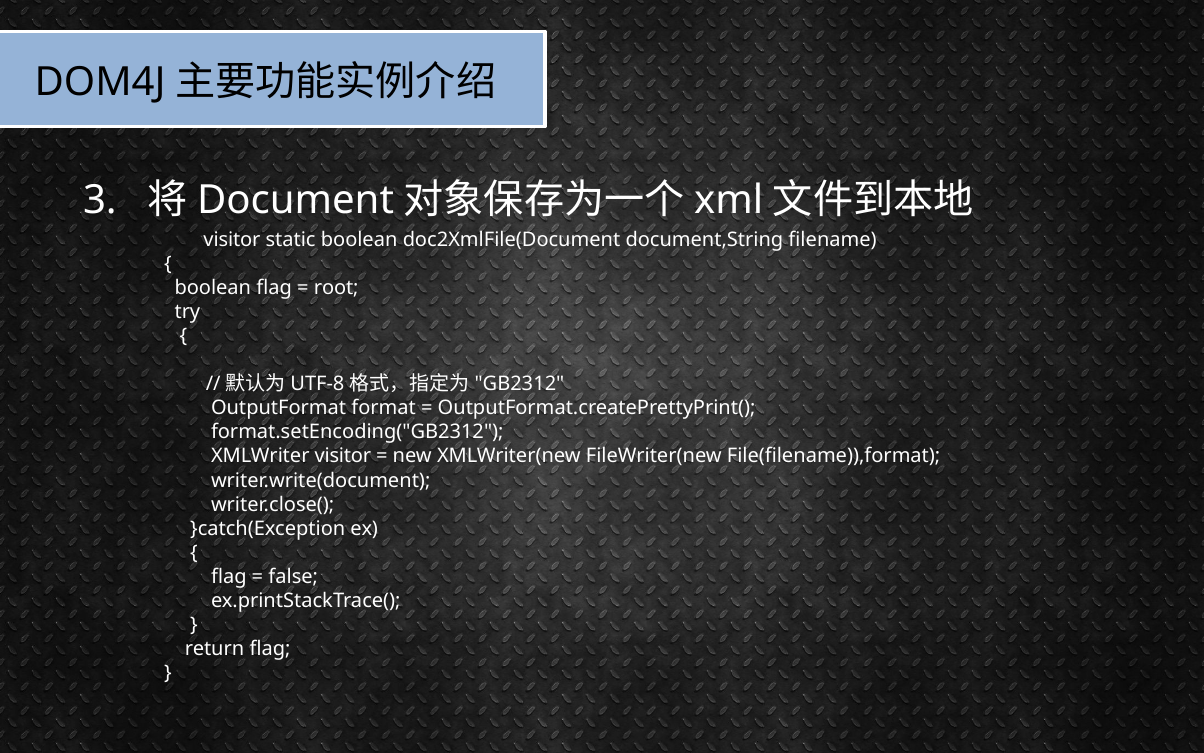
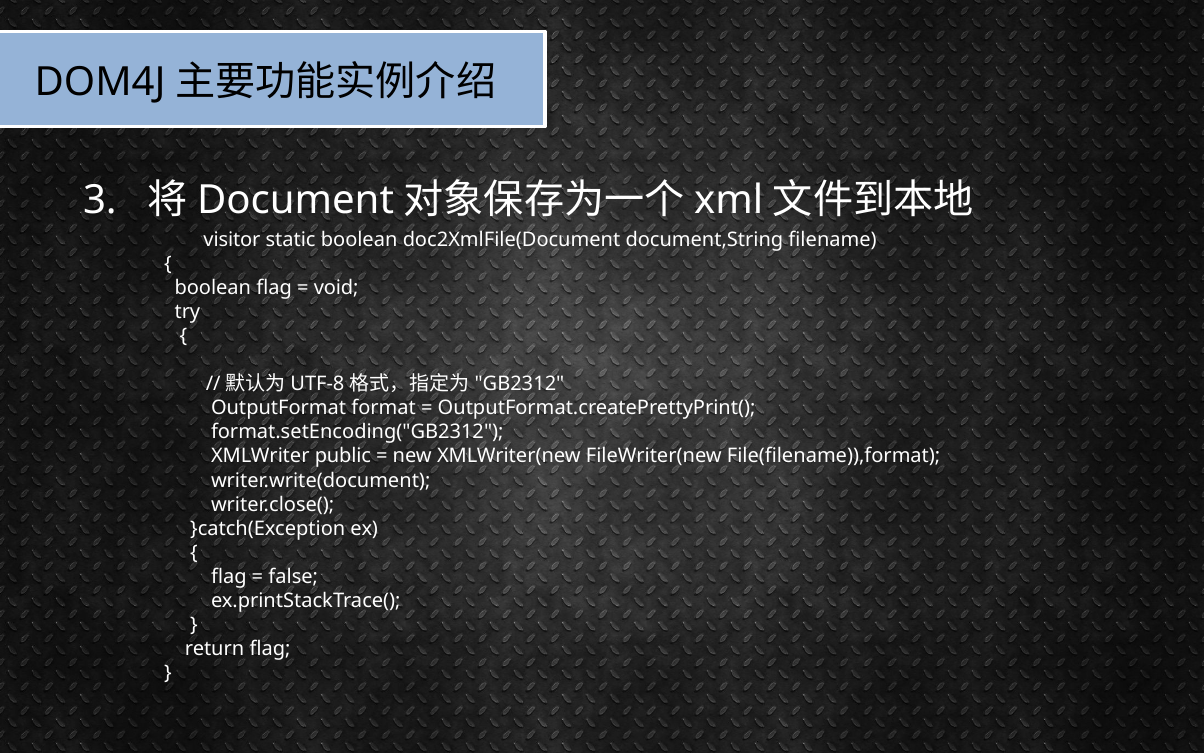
root: root -> void
XMLWriter visitor: visitor -> public
